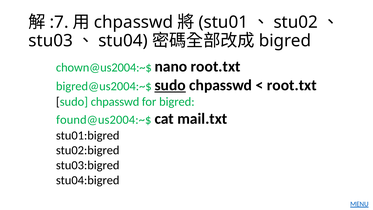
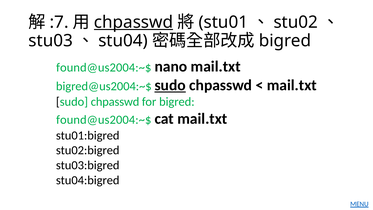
chpasswd at (134, 22) underline: none -> present
chown@us2004:~$ at (104, 68): chown@us2004:~$ -> found@us2004:~$
nano root.txt: root.txt -> mail.txt
root.txt at (292, 85): root.txt -> mail.txt
